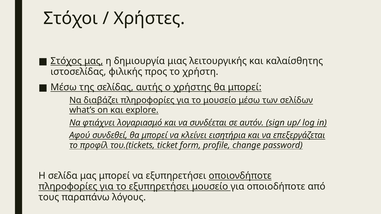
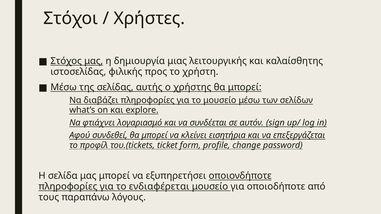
το εξυπηρετήσει: εξυπηρετήσει -> ενδιαφέρεται
